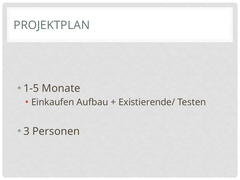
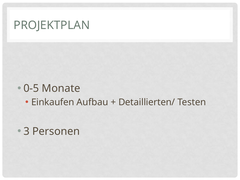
1-5: 1-5 -> 0-5
Existierende/: Existierende/ -> Detaillierten/
